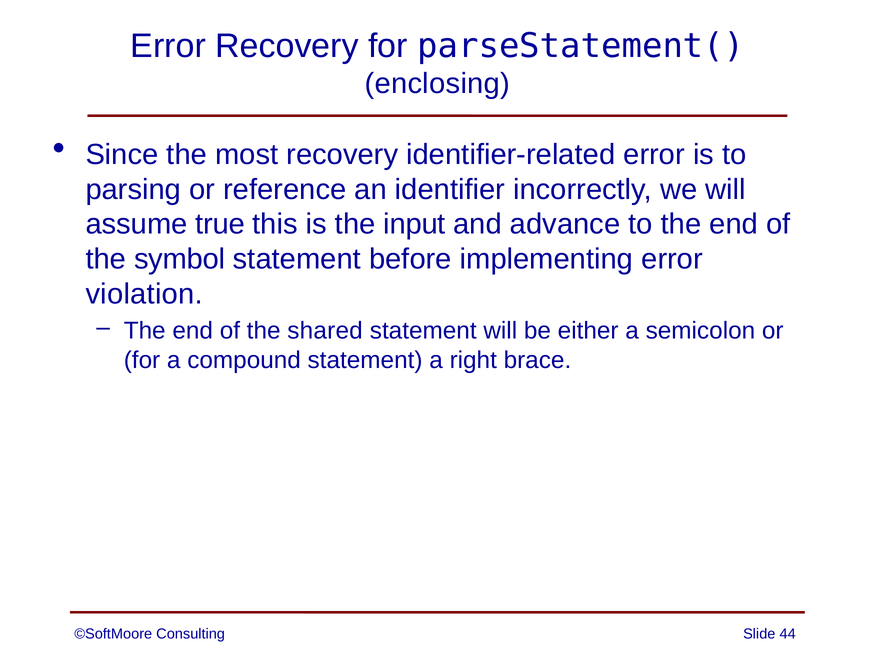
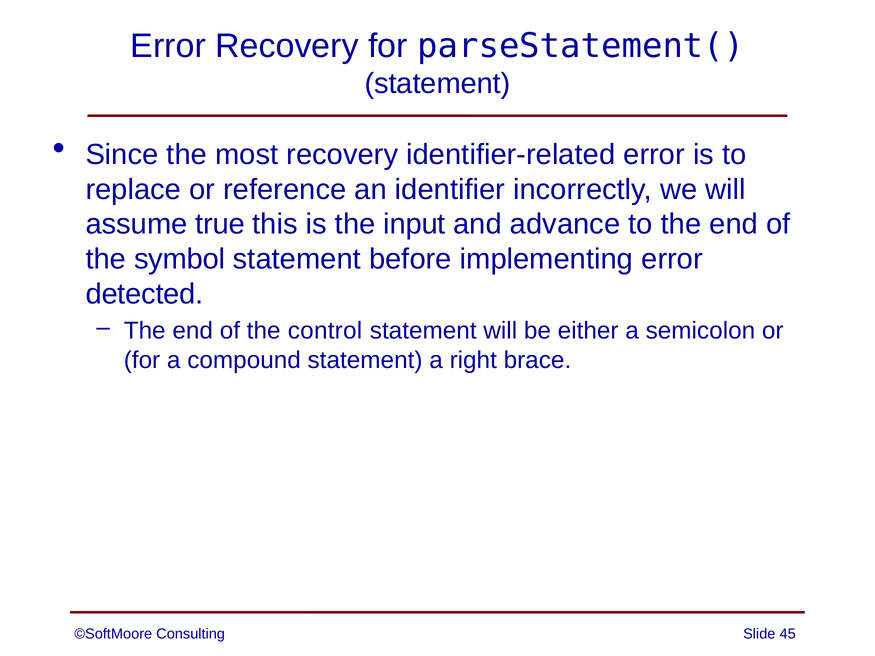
enclosing at (437, 84): enclosing -> statement
parsing: parsing -> replace
violation: violation -> detected
shared: shared -> control
44: 44 -> 45
